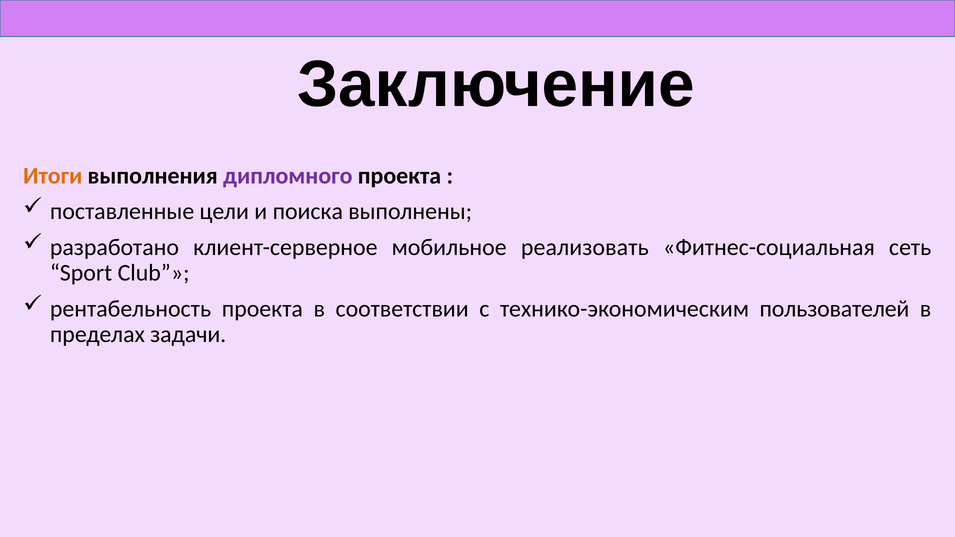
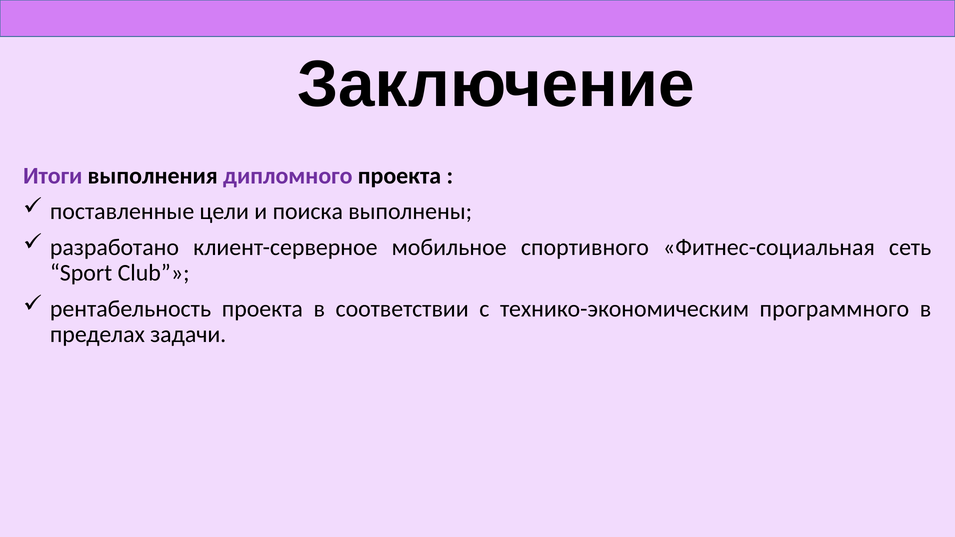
Итоги colour: orange -> purple
реализовать: реализовать -> спортивного
пользователей: пользователей -> программного
